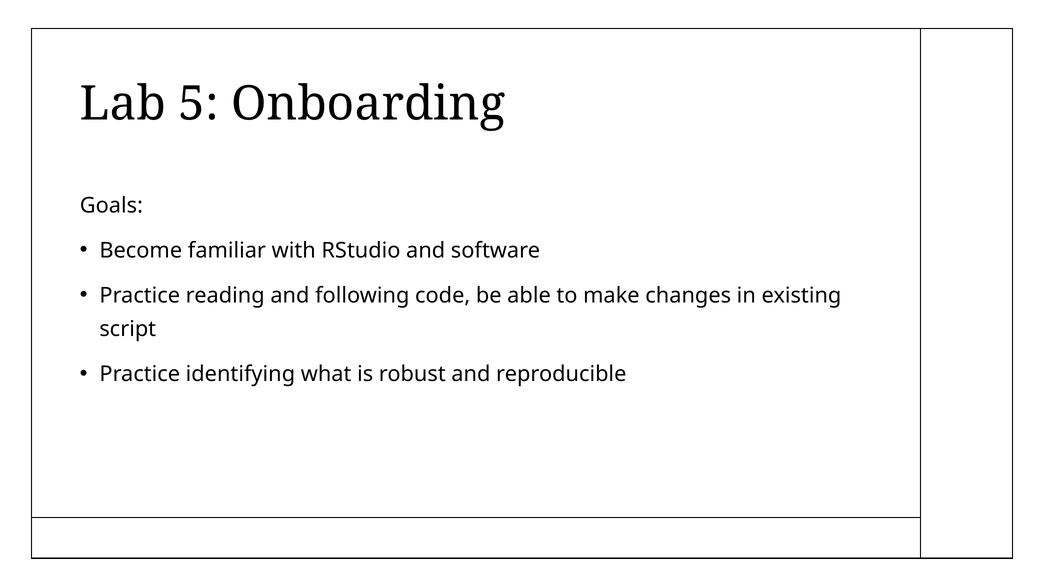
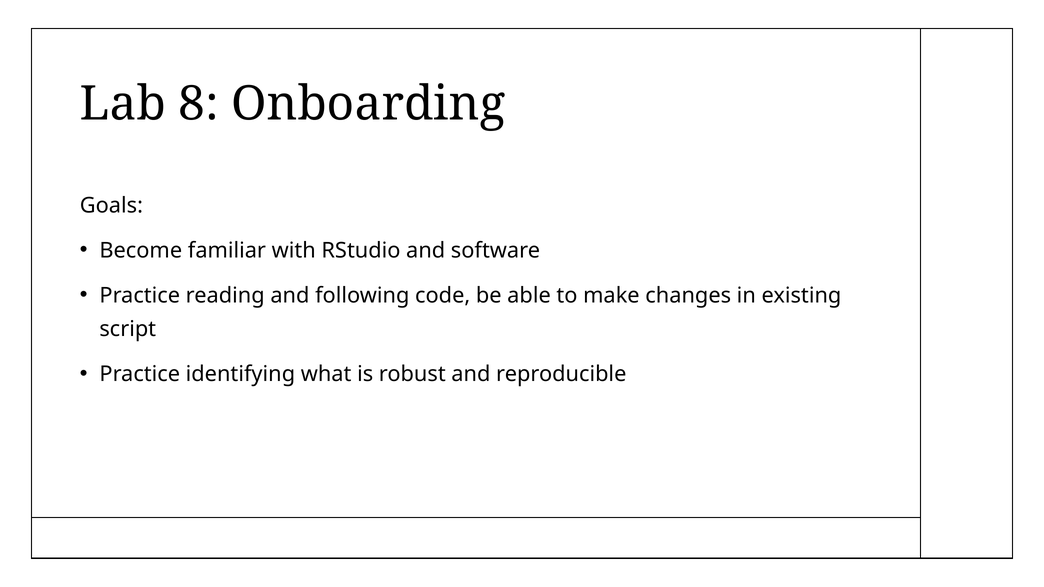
5: 5 -> 8
